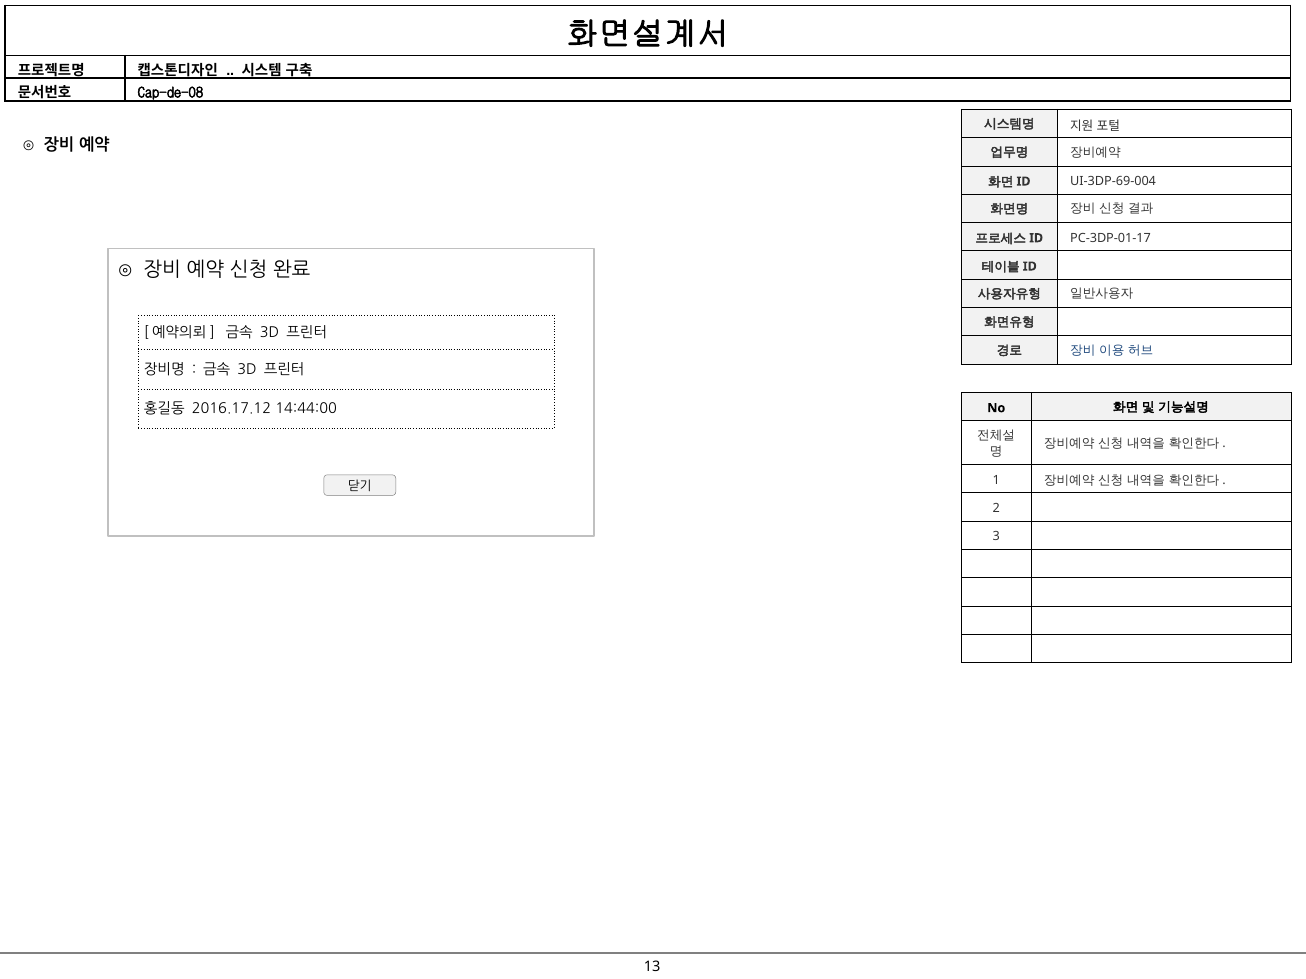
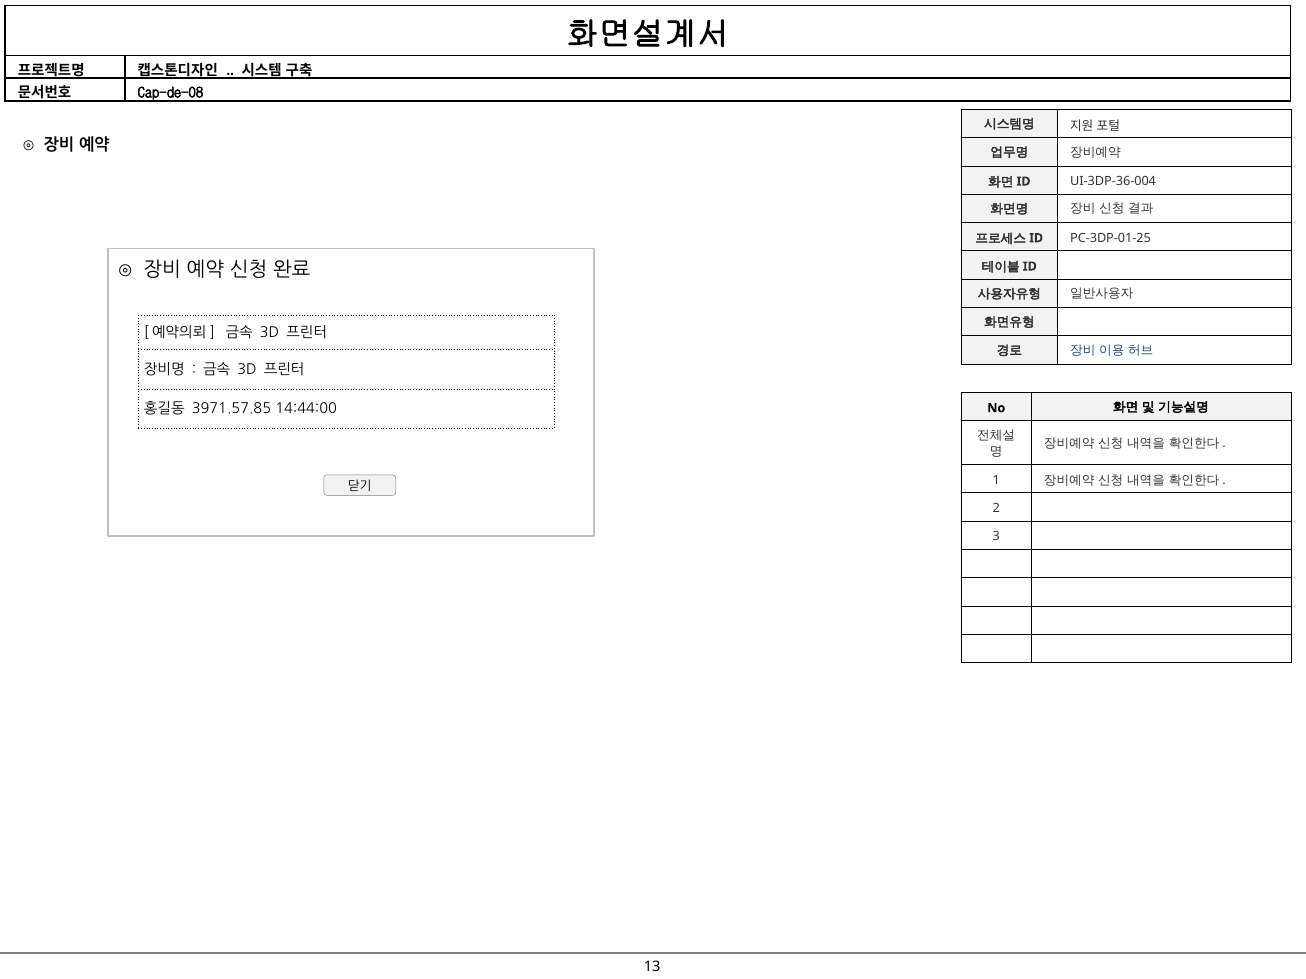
UI-3DP-69-004: UI-3DP-69-004 -> UI-3DP-36-004
PC-3DP-01-17: PC-3DP-01-17 -> PC-3DP-01-25
2016.17.12: 2016.17.12 -> 3971.57.85
